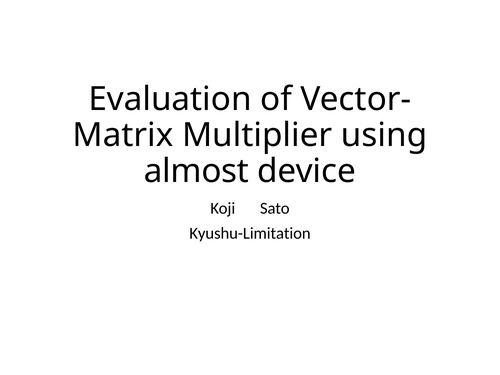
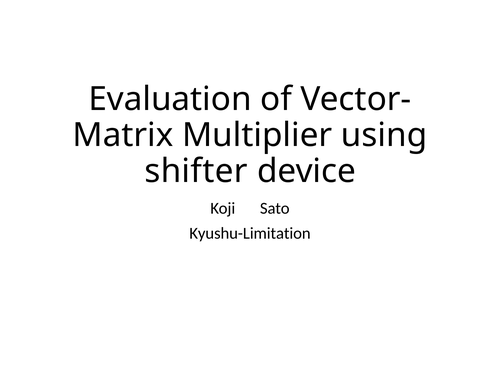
almost: almost -> shifter
